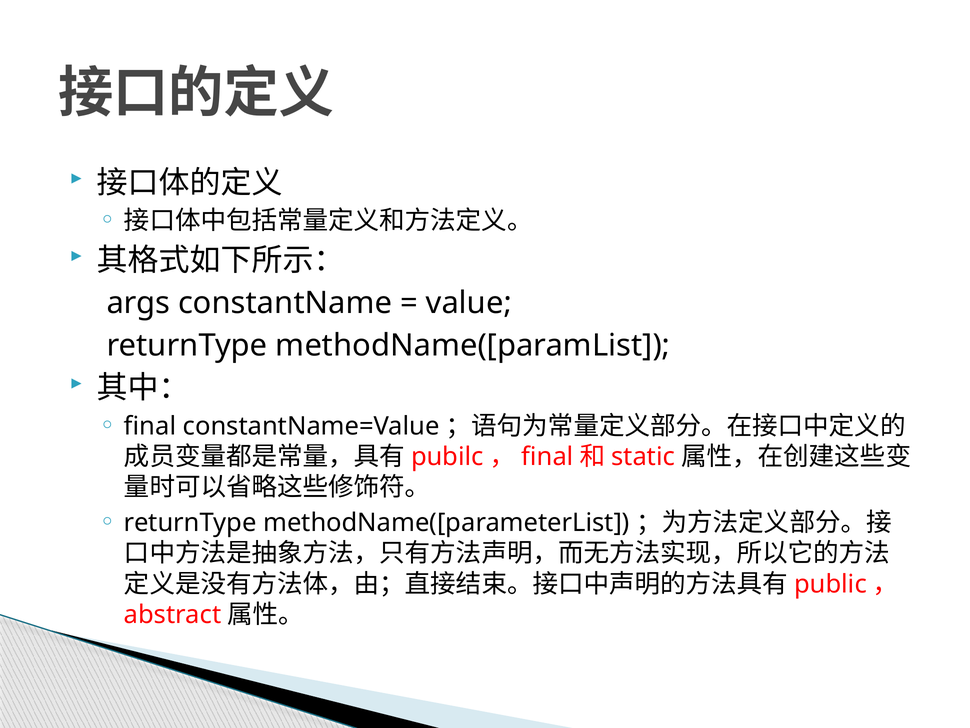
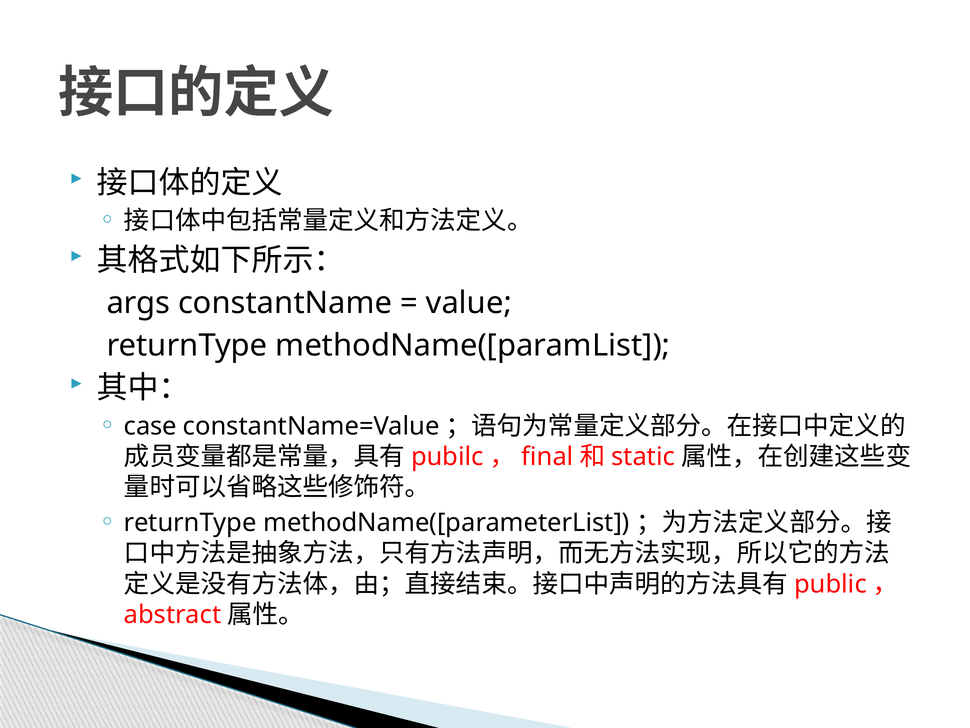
final at (150, 426): final -> case
